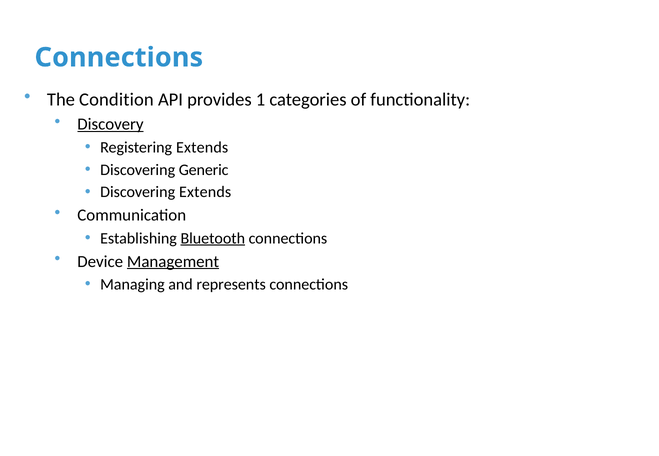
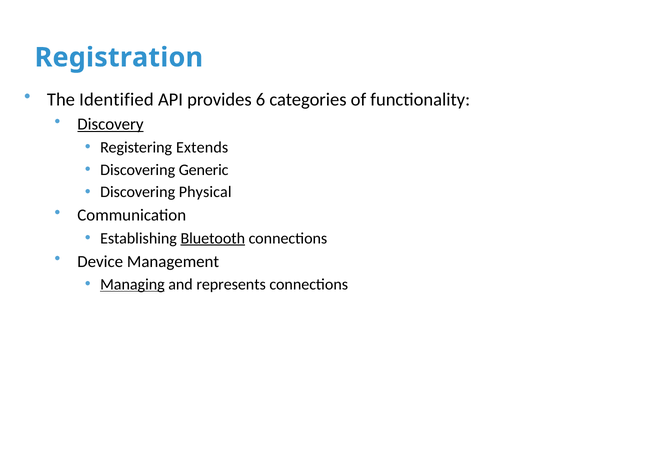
Connections at (119, 57): Connections -> Registration
Condition: Condition -> Identified
1: 1 -> 6
Discovering Extends: Extends -> Physical
Management underline: present -> none
Managing underline: none -> present
